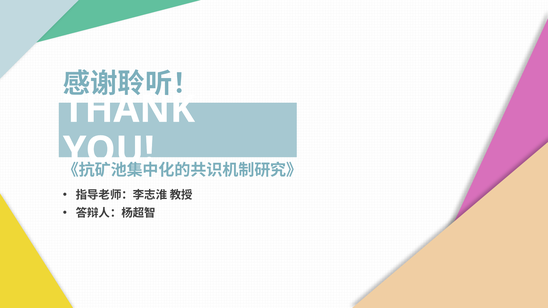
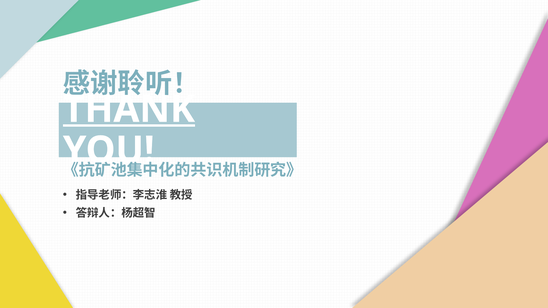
THANK underline: none -> present
